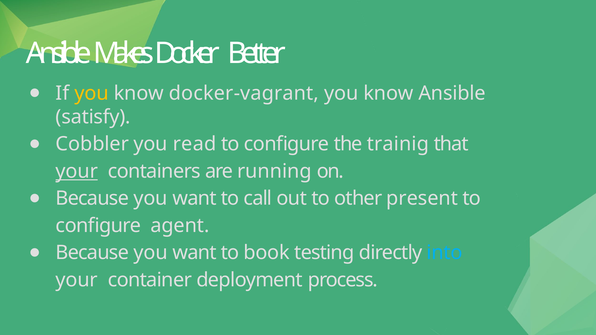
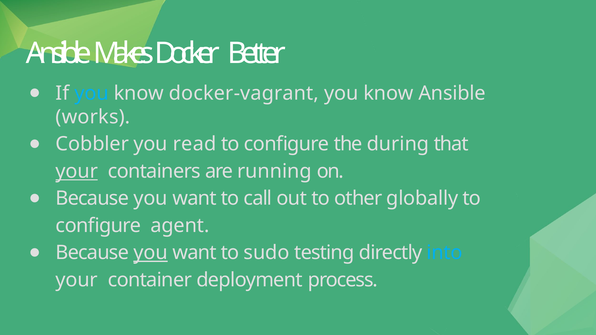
you at (92, 93) colour: yellow -> light blue
satisfy: satisfy -> works
trainig: trainig -> during
present: present -> globally
you at (150, 253) underline: none -> present
book: book -> sudo
